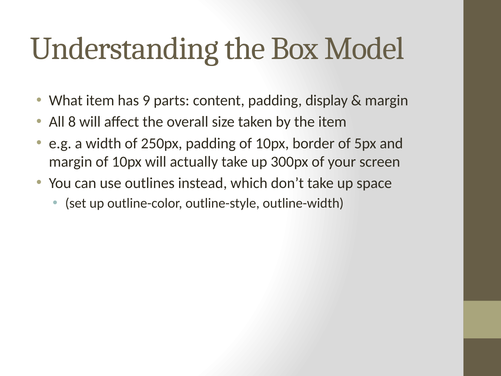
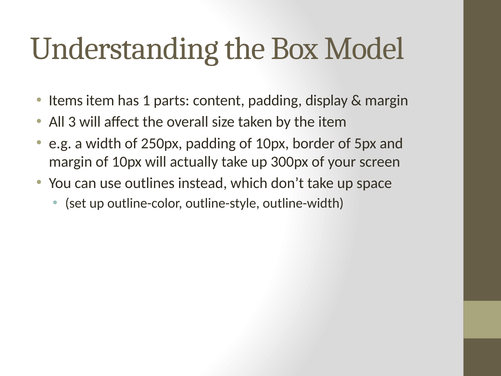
What: What -> Items
9: 9 -> 1
8: 8 -> 3
